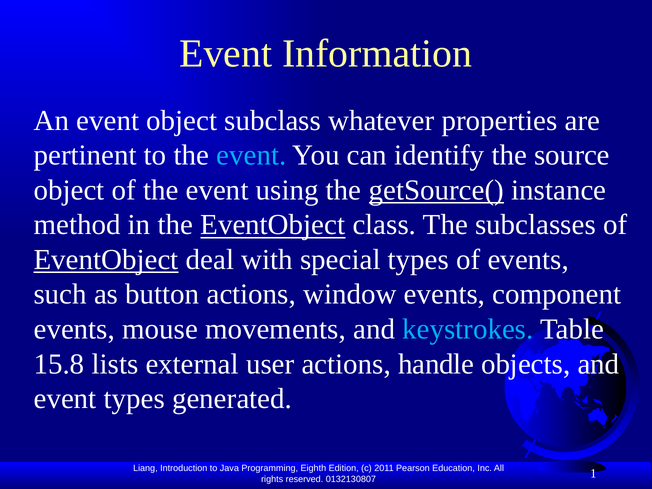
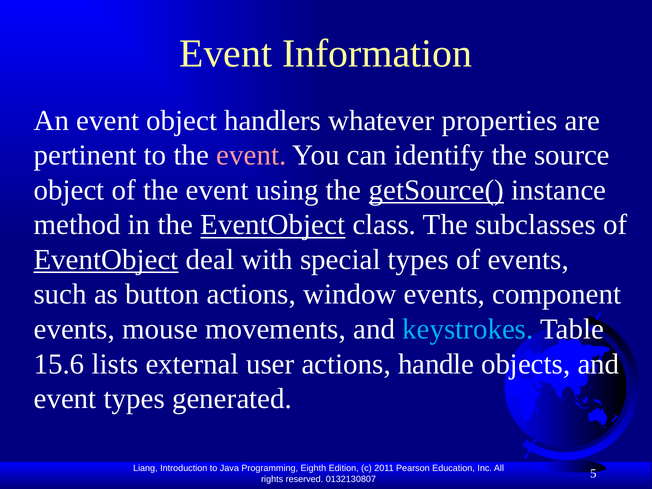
subclass: subclass -> handlers
event at (251, 155) colour: light blue -> pink
15.8: 15.8 -> 15.6
1: 1 -> 5
